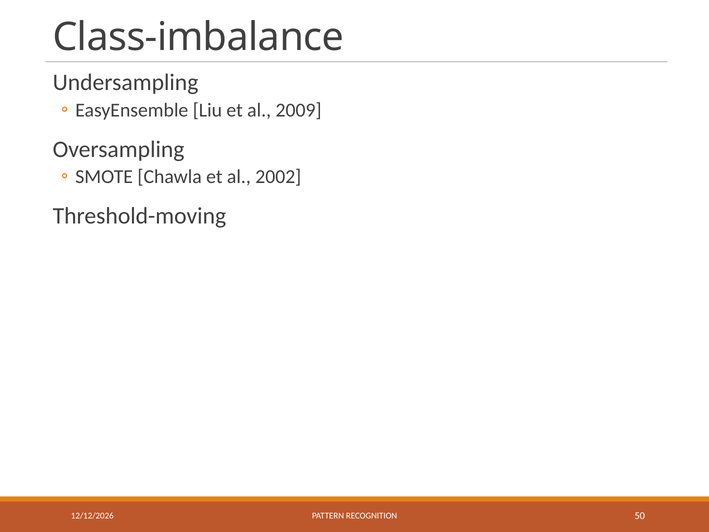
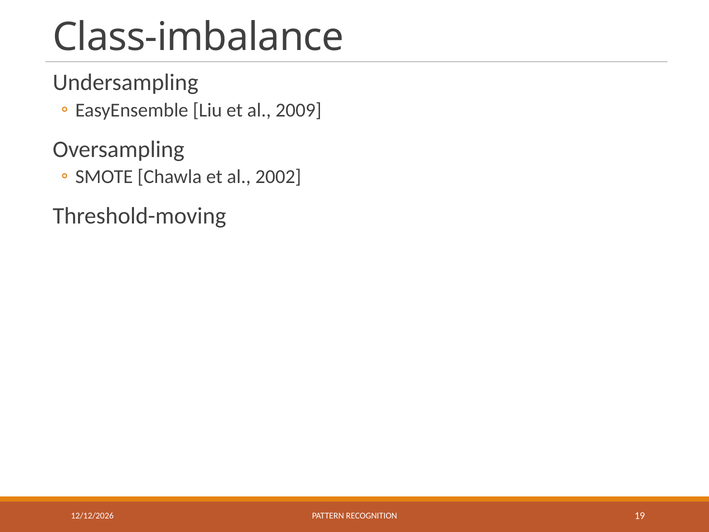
50: 50 -> 19
